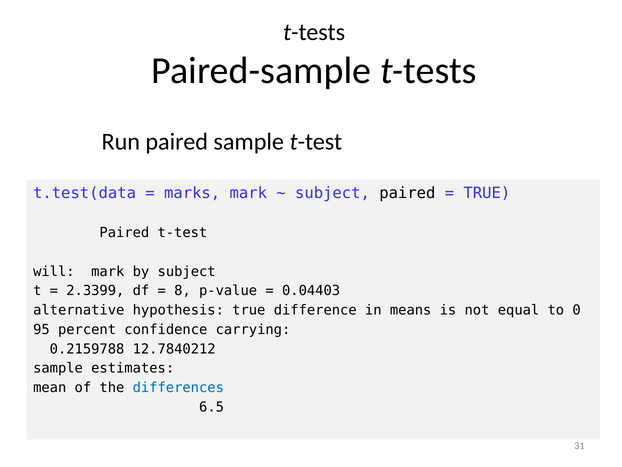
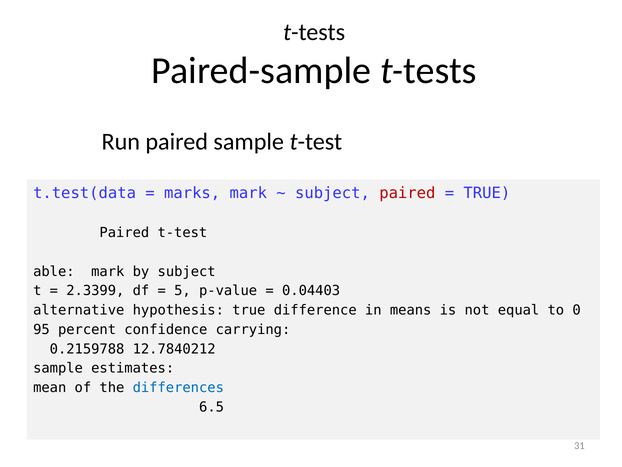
paired at (407, 193) colour: black -> red
will: will -> able
8: 8 -> 5
